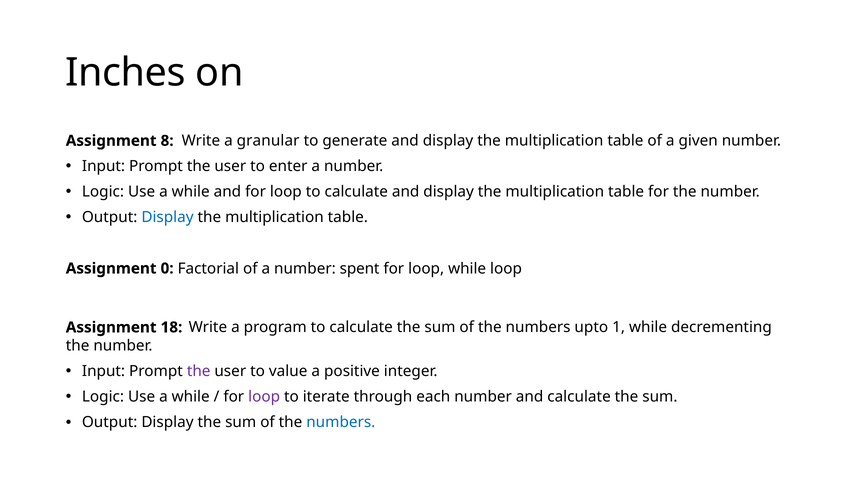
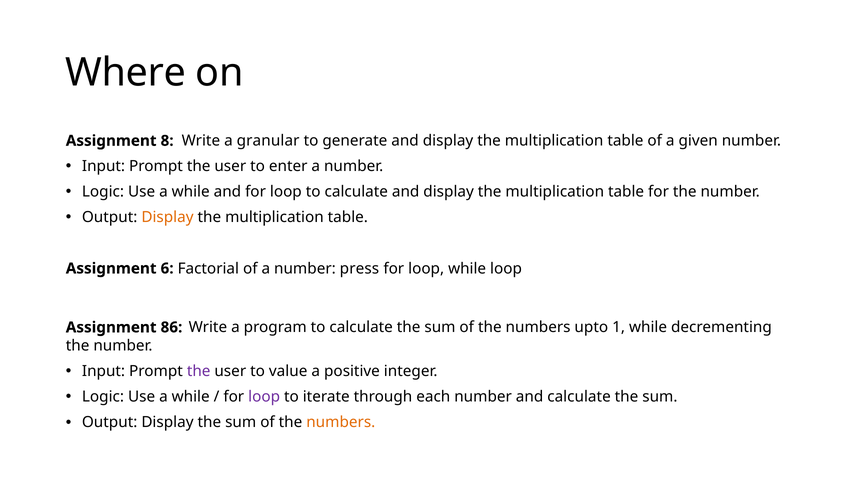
Inches: Inches -> Where
Display at (167, 217) colour: blue -> orange
0: 0 -> 6
spent: spent -> press
18: 18 -> 86
numbers at (341, 422) colour: blue -> orange
